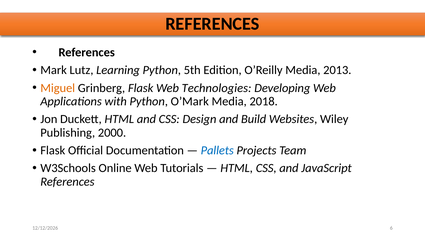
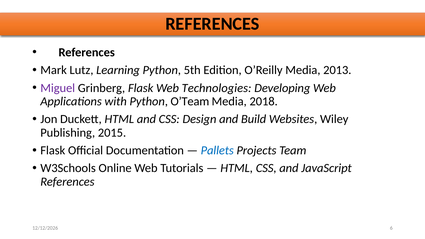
Miguel colour: orange -> purple
O’Mark: O’Mark -> O’Team
2000: 2000 -> 2015
